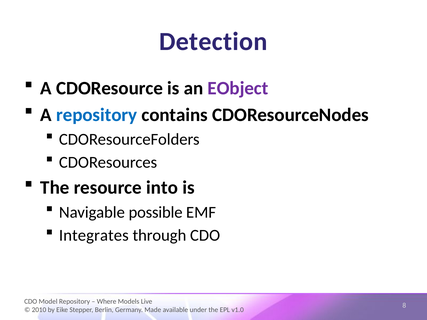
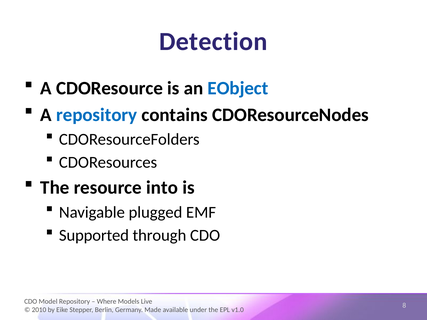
EObject colour: purple -> blue
possible: possible -> plugged
Integrates: Integrates -> Supported
